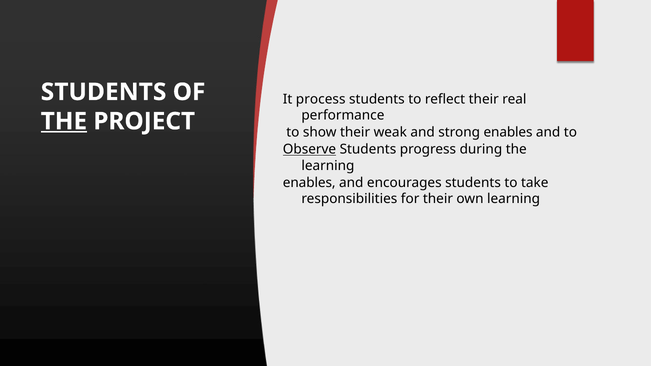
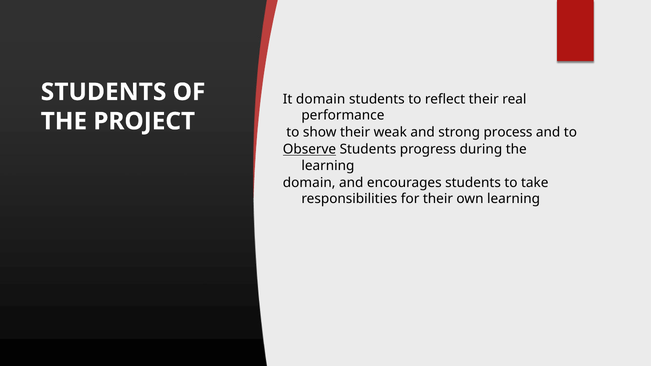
It process: process -> domain
THE at (64, 121) underline: present -> none
strong enables: enables -> process
enables at (309, 183): enables -> domain
